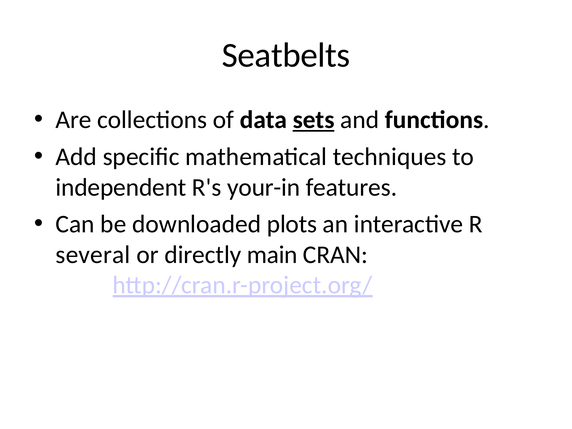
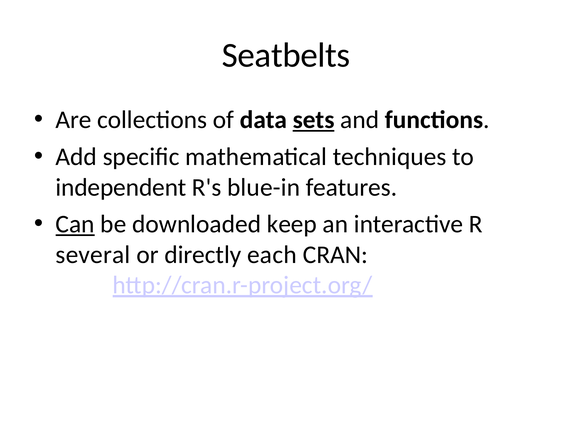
your-in: your-in -> blue-in
Can underline: none -> present
plots: plots -> keep
main: main -> each
